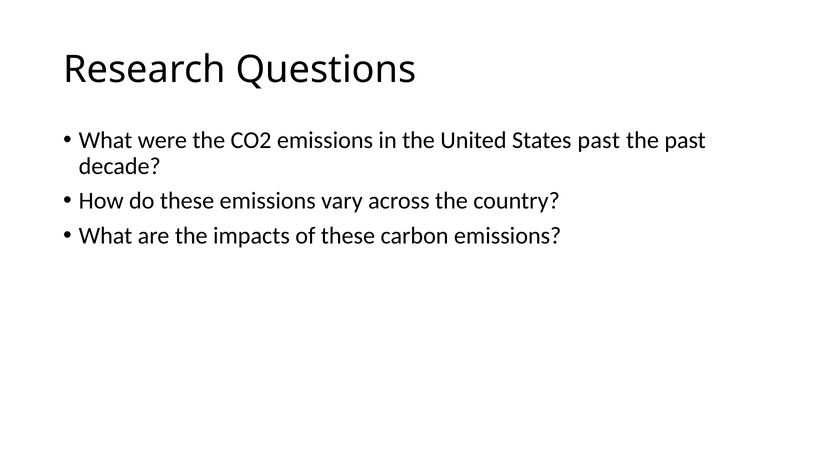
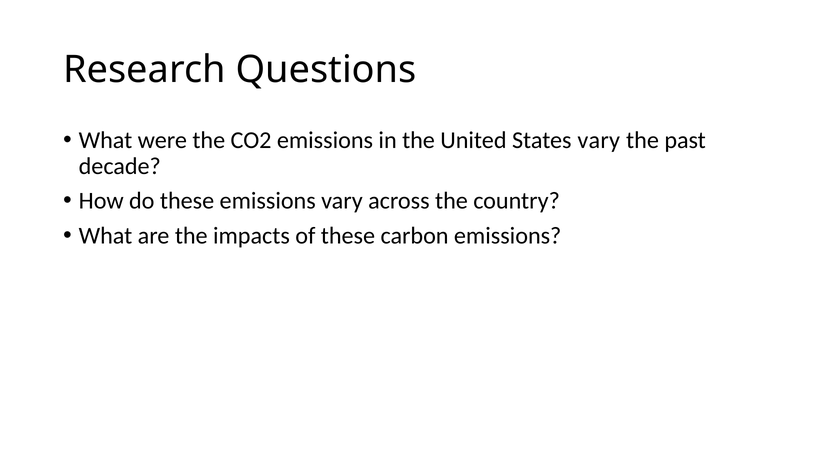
States past: past -> vary
